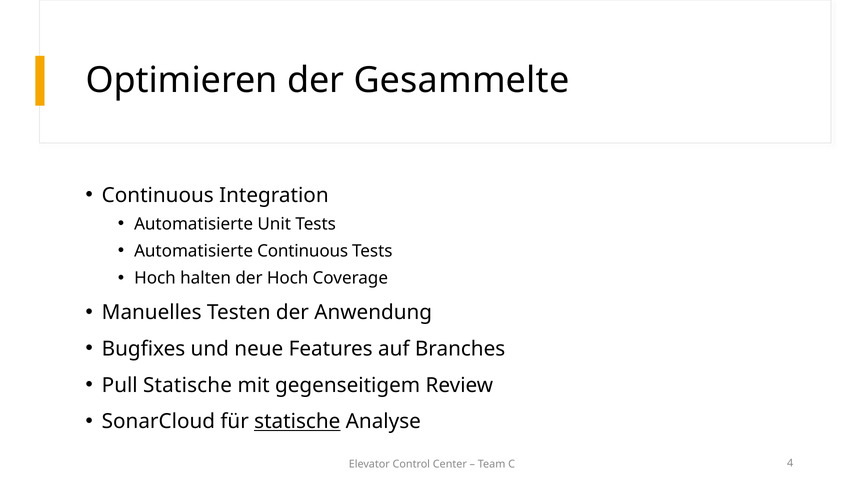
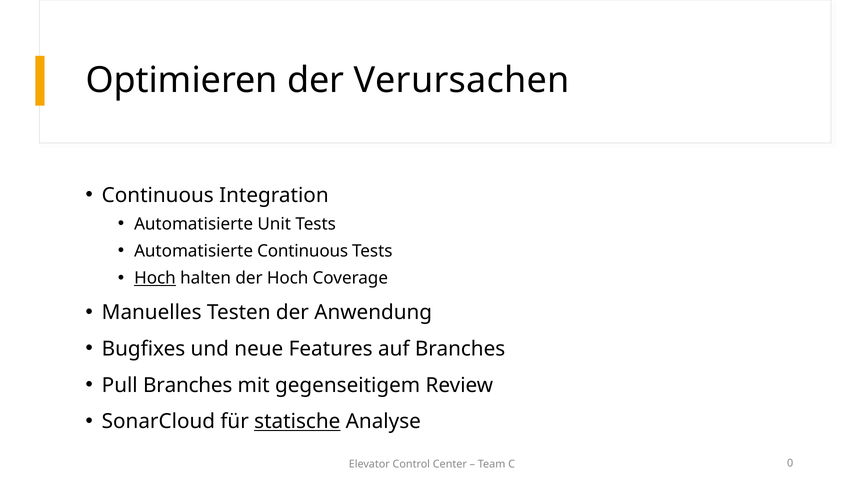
Gesammelte: Gesammelte -> Verursachen
Hoch at (155, 278) underline: none -> present
Pull Statische: Statische -> Branches
4: 4 -> 0
